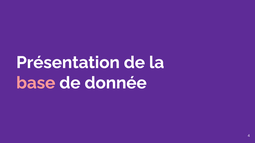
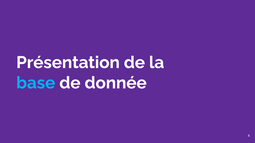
base colour: pink -> light blue
